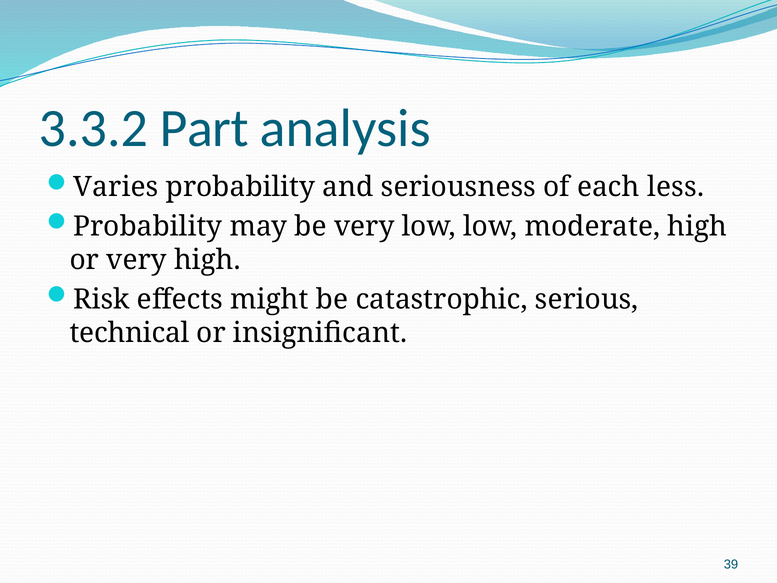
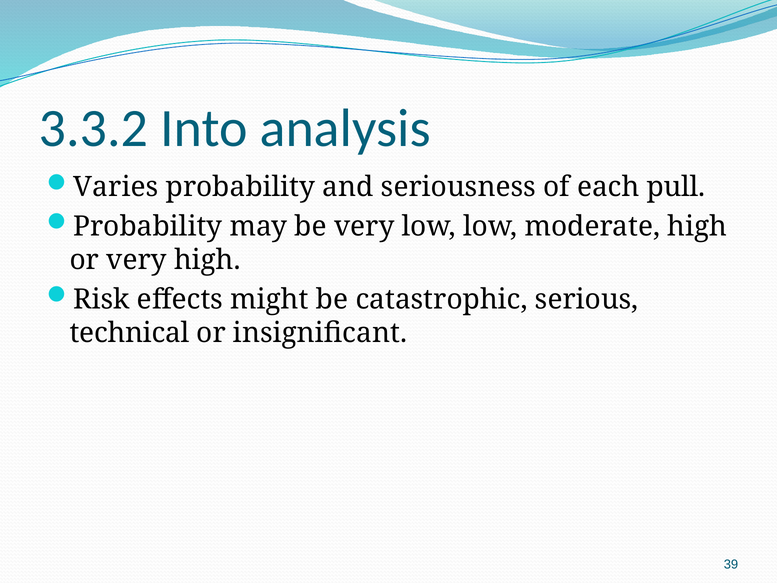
Part: Part -> Into
less: less -> pull
